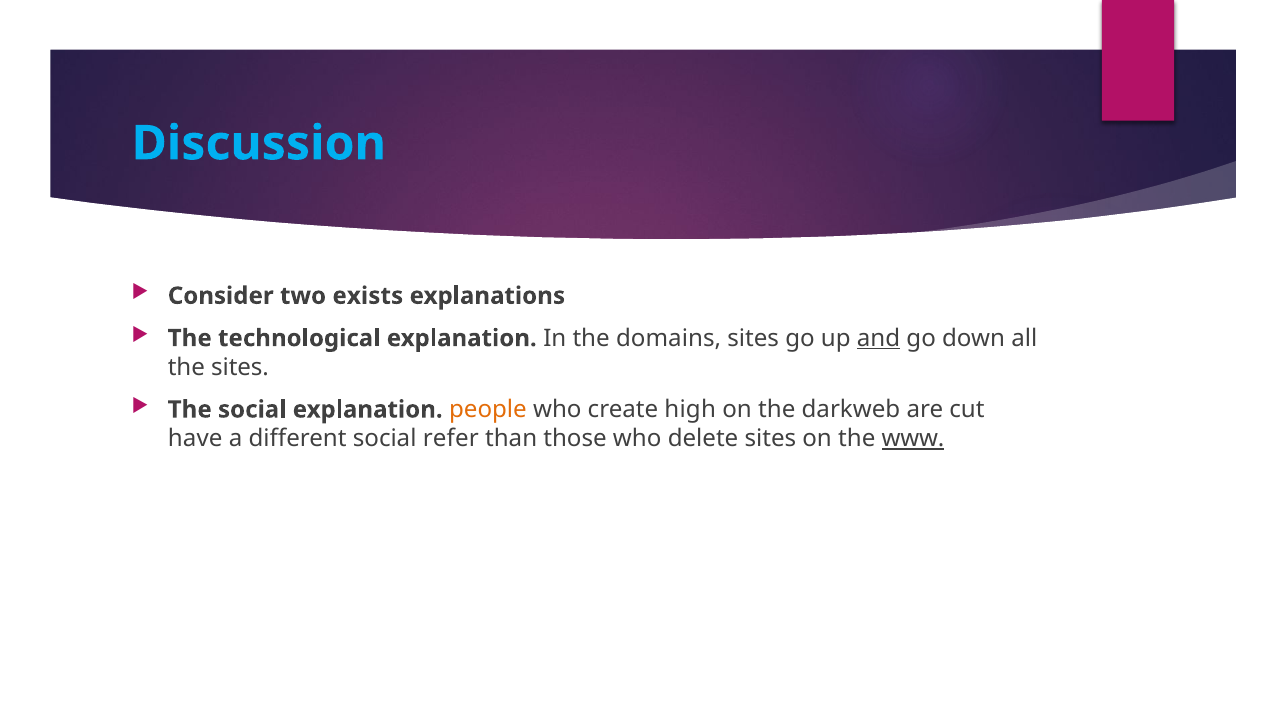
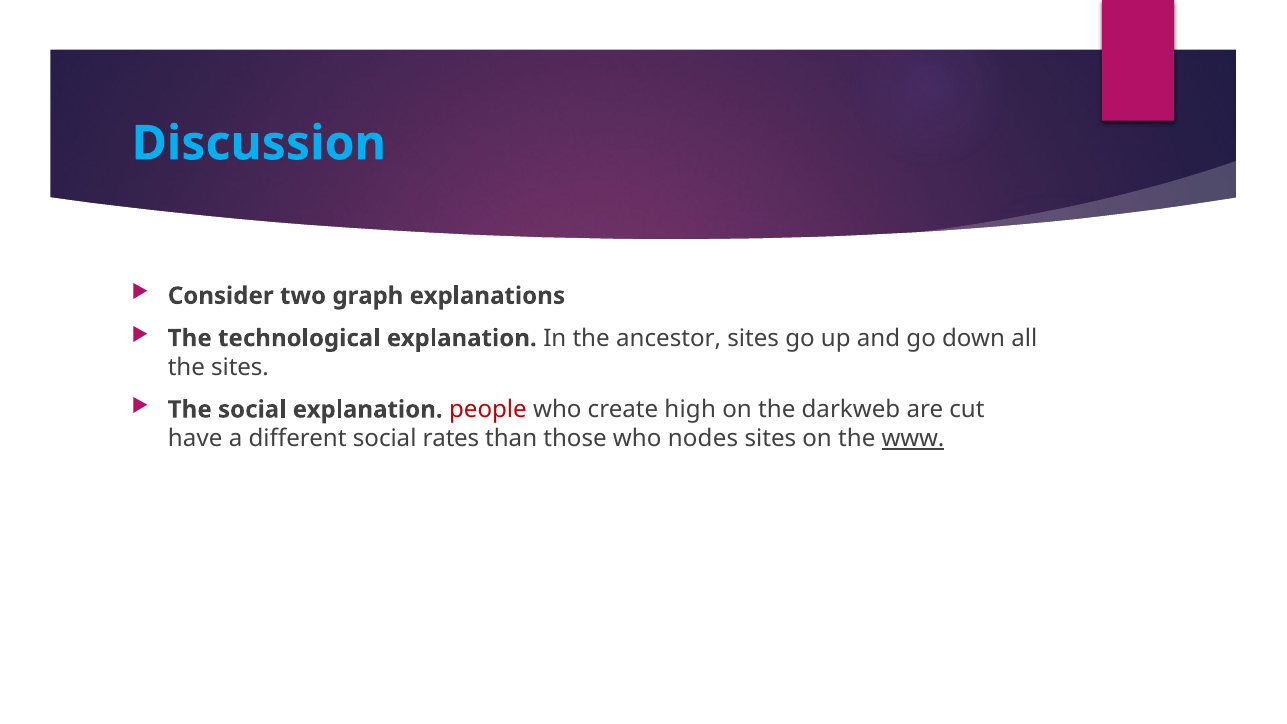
exists: exists -> graph
domains: domains -> ancestor
and underline: present -> none
people colour: orange -> red
refer: refer -> rates
delete: delete -> nodes
